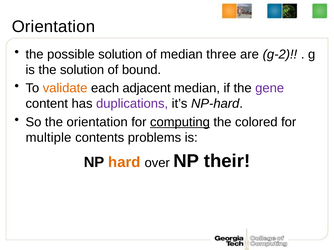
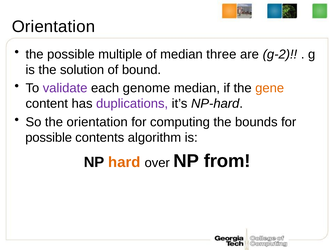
possible solution: solution -> multiple
validate colour: orange -> purple
adjacent: adjacent -> genome
gene colour: purple -> orange
computing underline: present -> none
colored: colored -> bounds
multiple at (49, 138): multiple -> possible
problems: problems -> algorithm
their: their -> from
